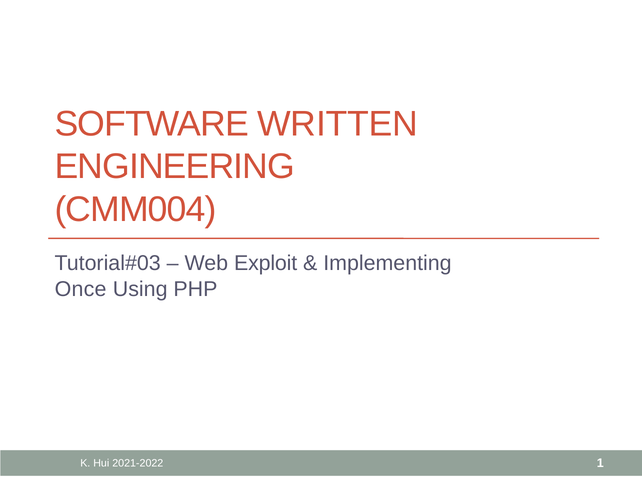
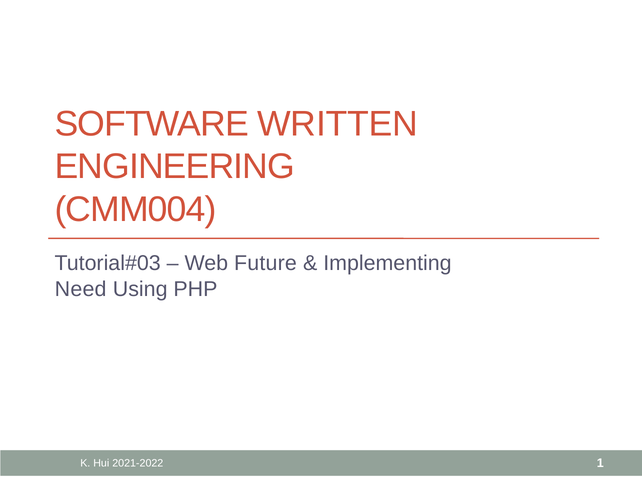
Exploit: Exploit -> Future
Once: Once -> Need
